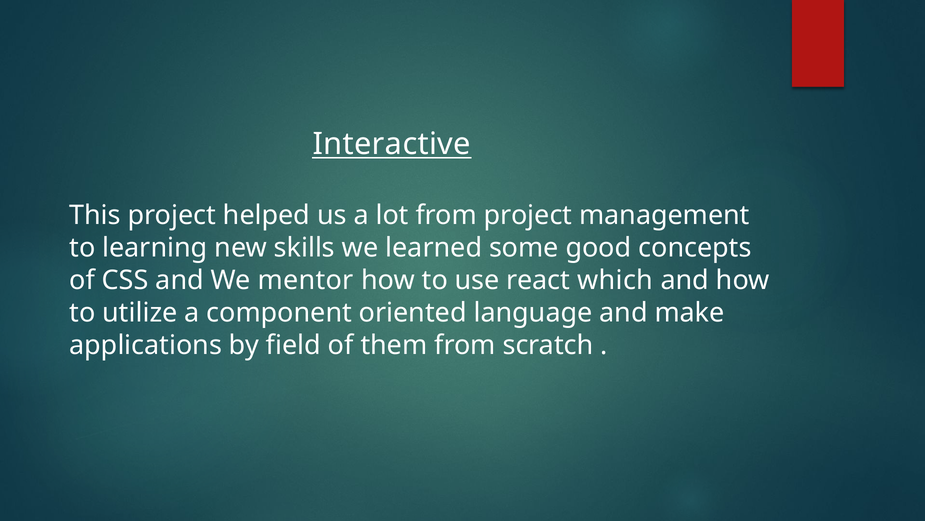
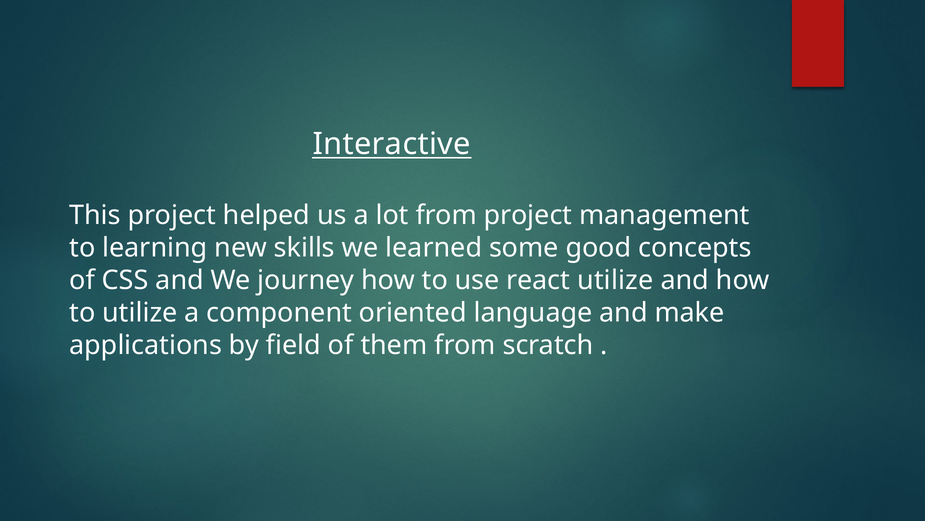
mentor: mentor -> journey
react which: which -> utilize
